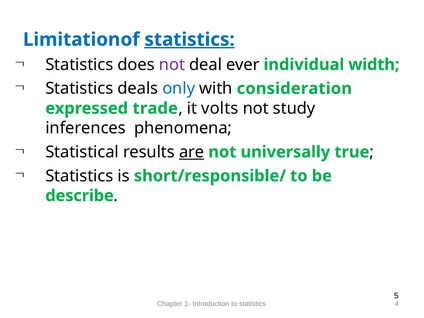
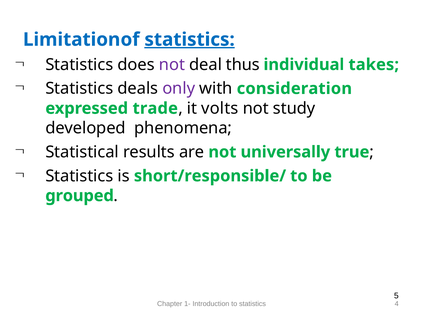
ever: ever -> thus
width: width -> takes
only colour: blue -> purple
inferences: inferences -> developed
are underline: present -> none
describe: describe -> grouped
